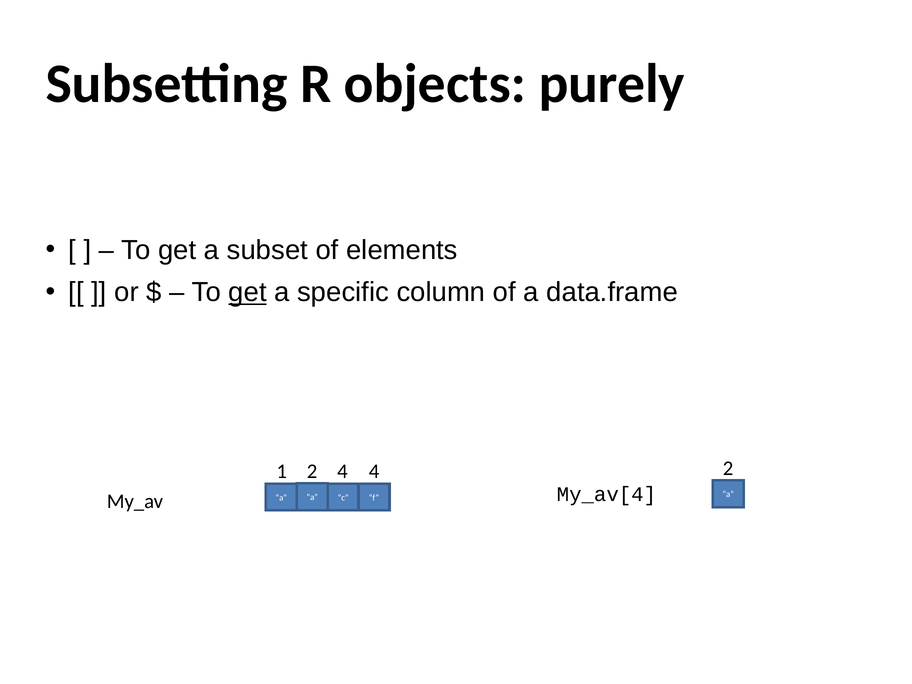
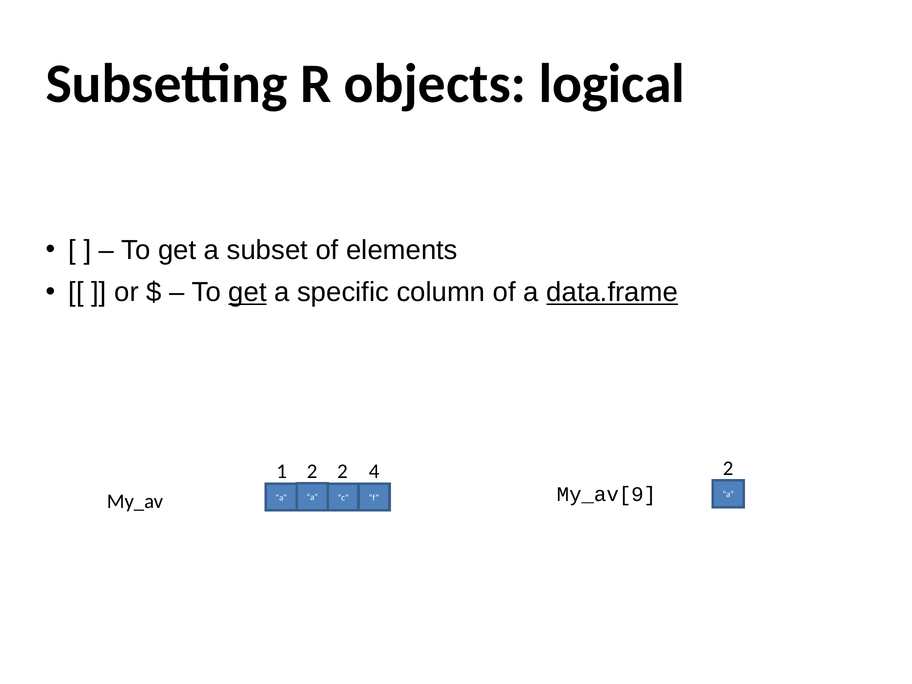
purely: purely -> logical
data.frame underline: none -> present
2 4: 4 -> 2
My_av[4: My_av[4 -> My_av[9
